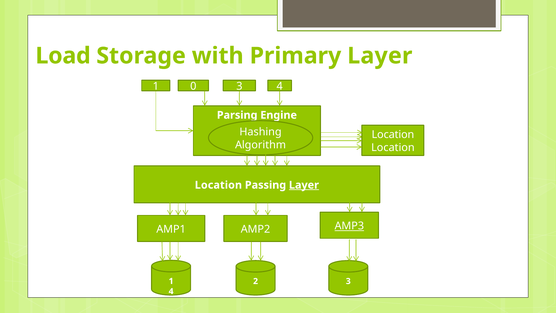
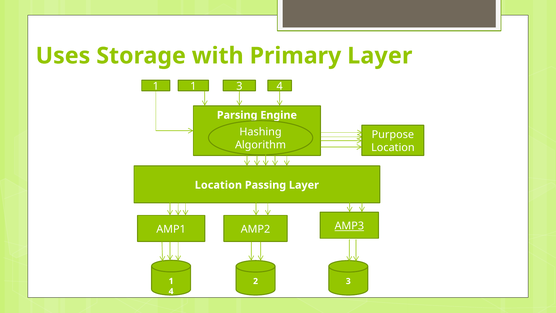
Load: Load -> Uses
1 0: 0 -> 1
Location at (393, 135): Location -> Purpose
Layer at (304, 185) underline: present -> none
